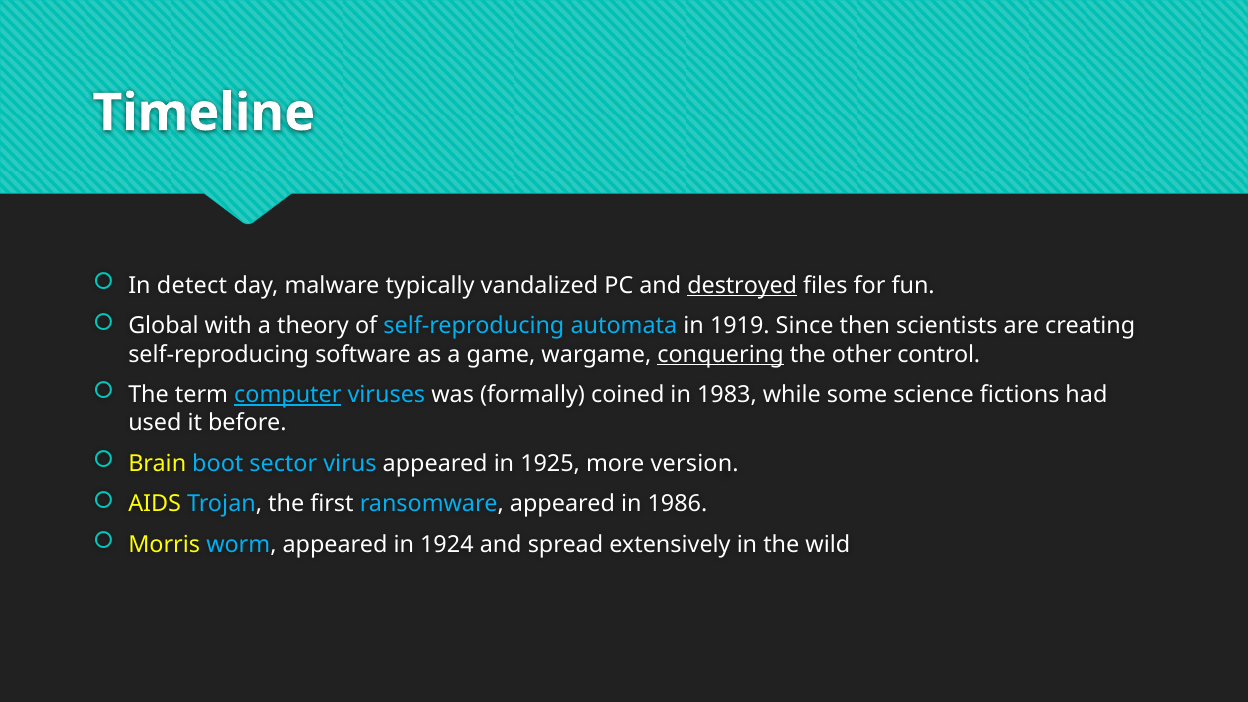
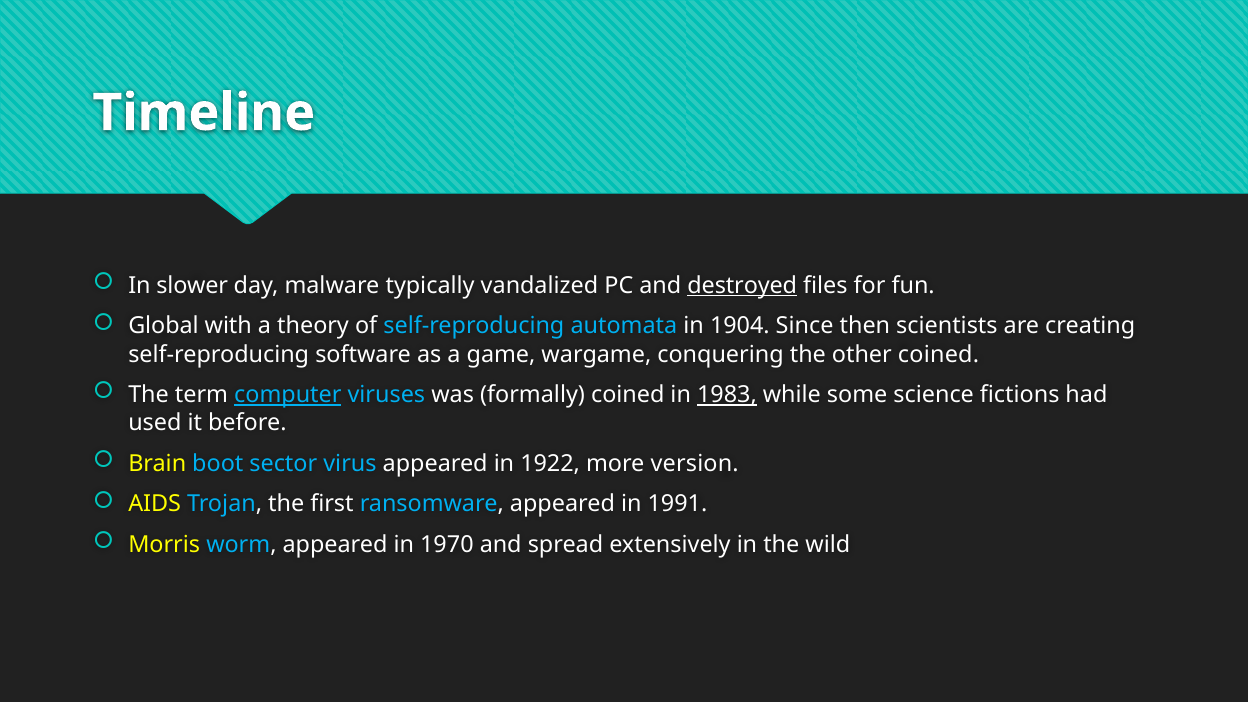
detect: detect -> slower
1919: 1919 -> 1904
conquering underline: present -> none
other control: control -> coined
1983 underline: none -> present
1925: 1925 -> 1922
1986: 1986 -> 1991
1924: 1924 -> 1970
